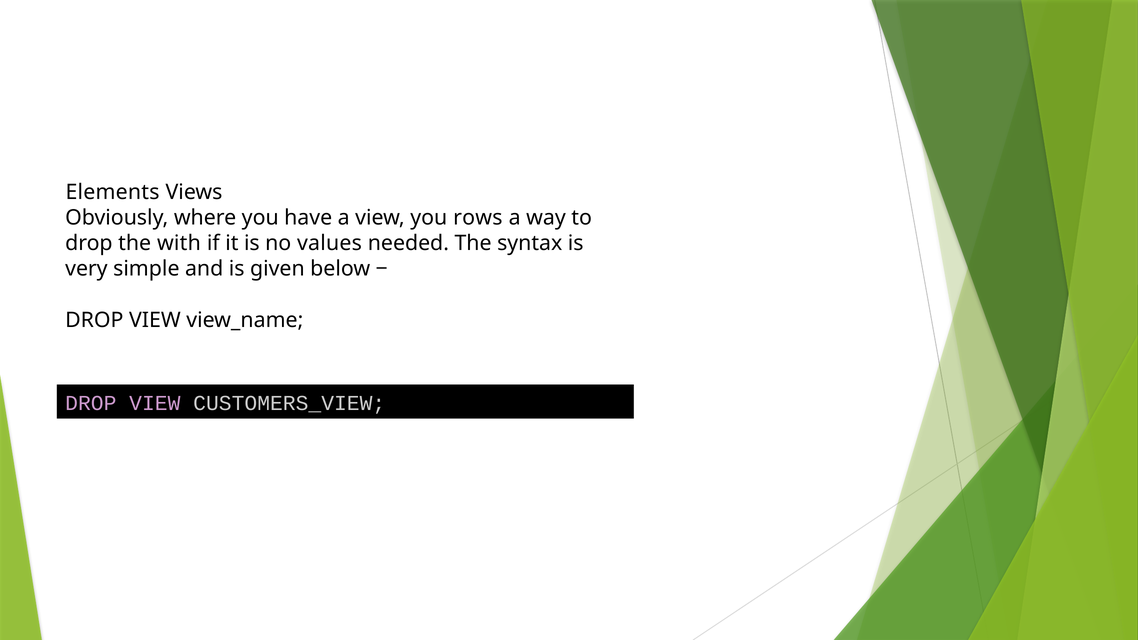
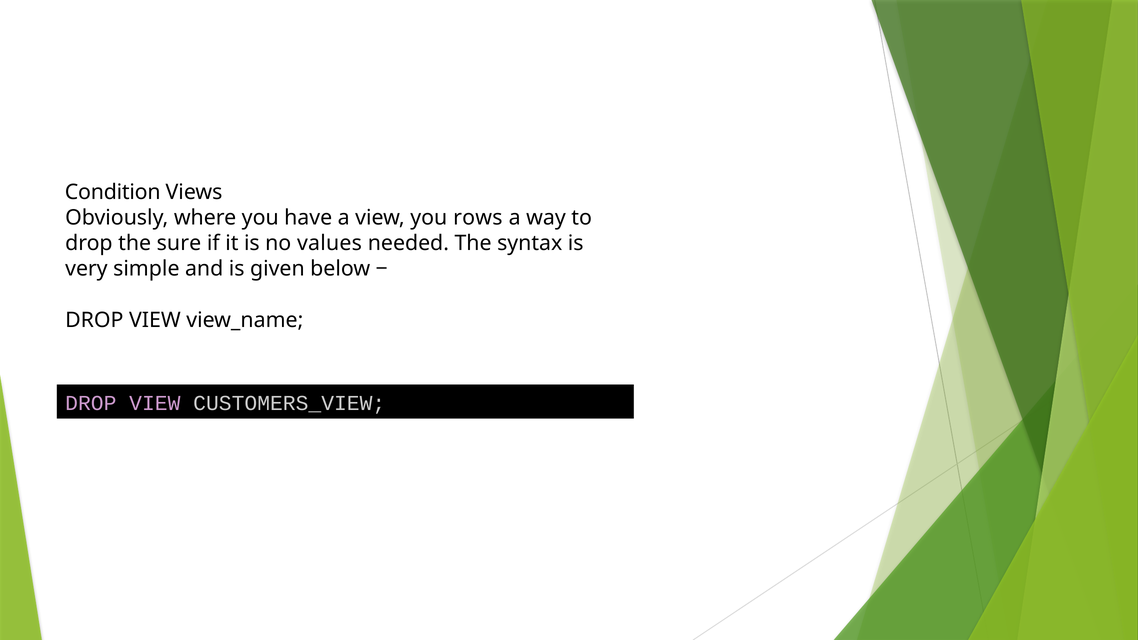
Elements: Elements -> Condition
with: with -> sure
